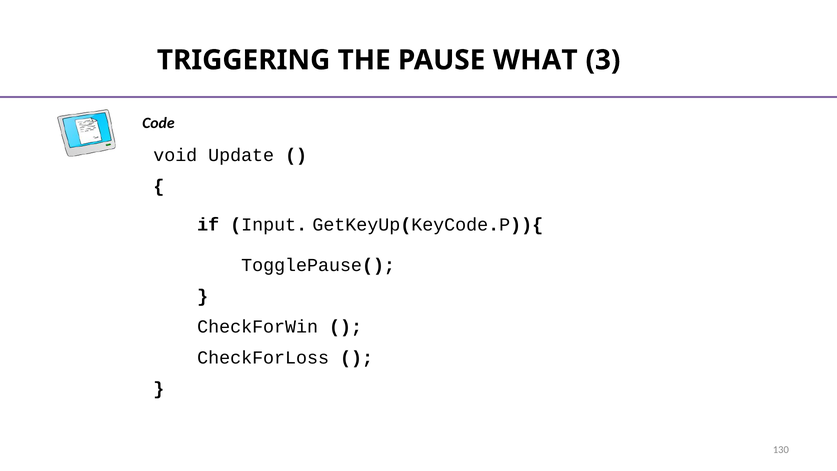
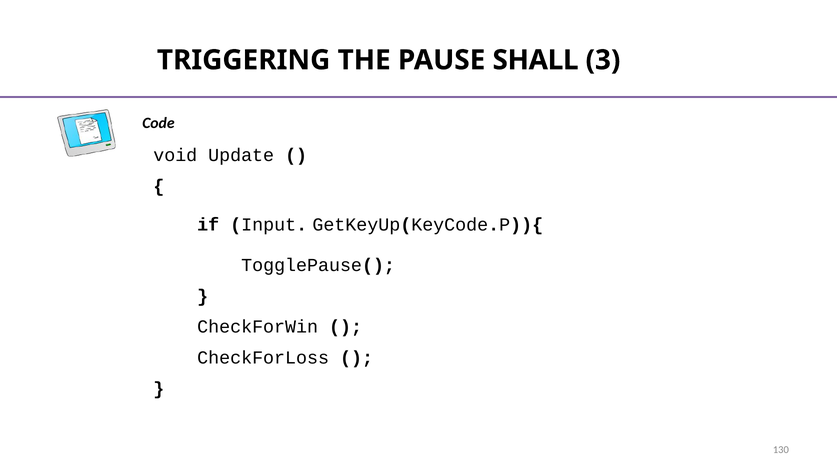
WHAT: WHAT -> SHALL
